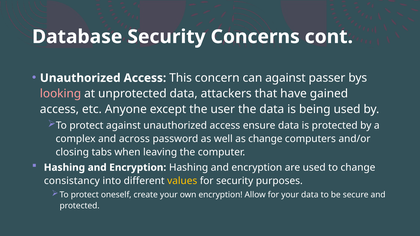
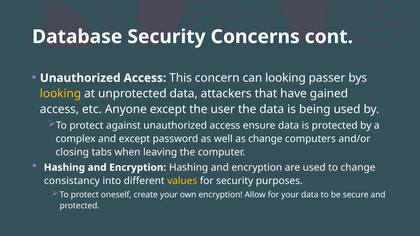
can against: against -> looking
looking at (61, 94) colour: pink -> yellow
and across: across -> except
